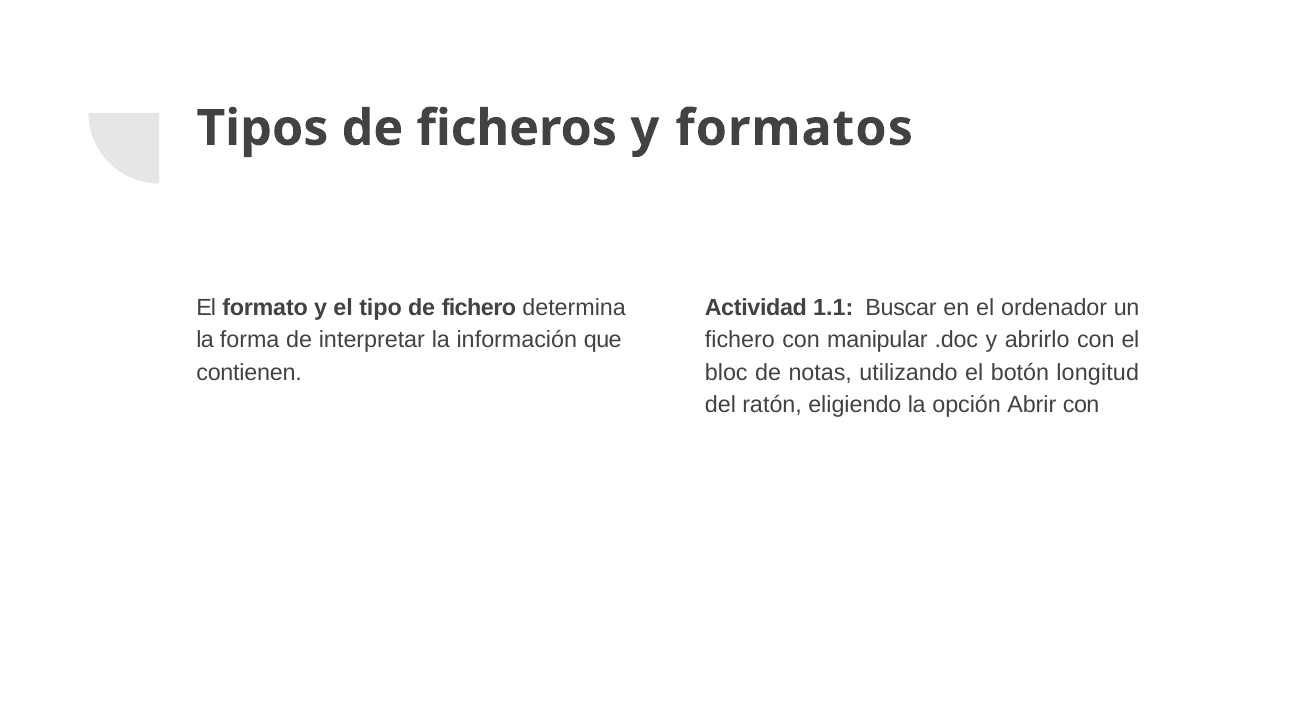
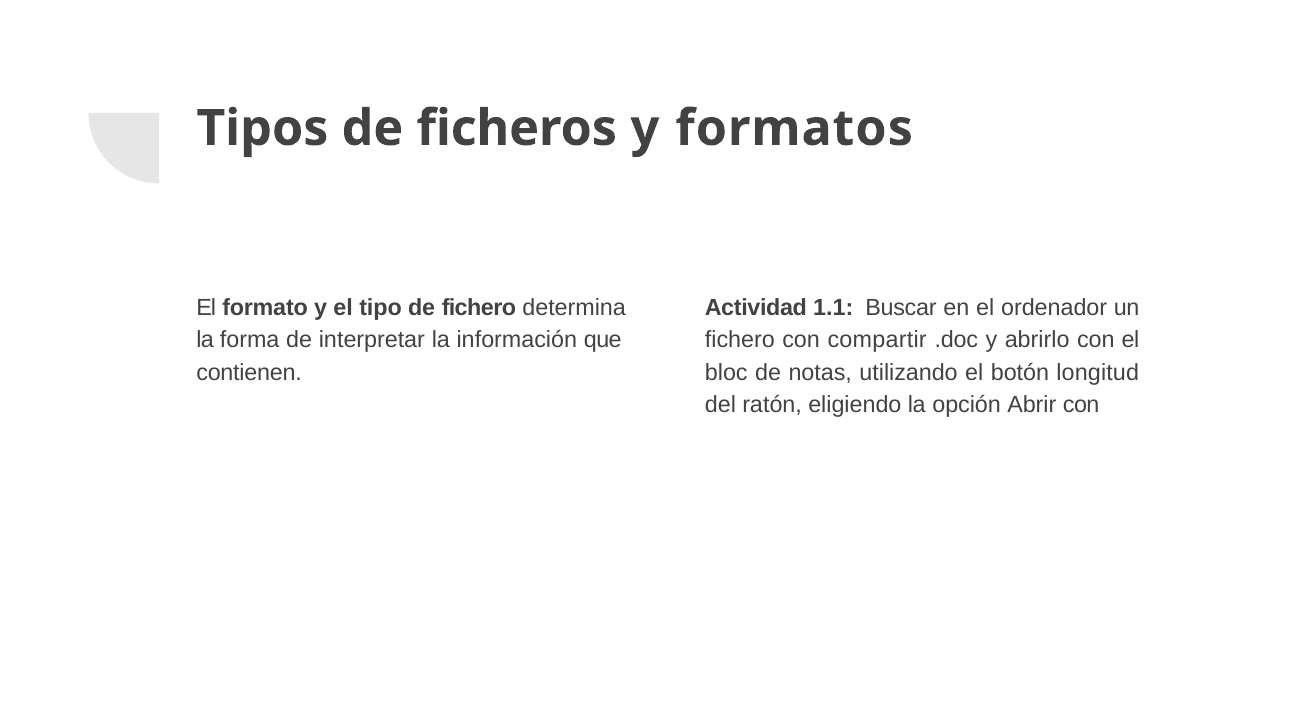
manipular: manipular -> compartir
